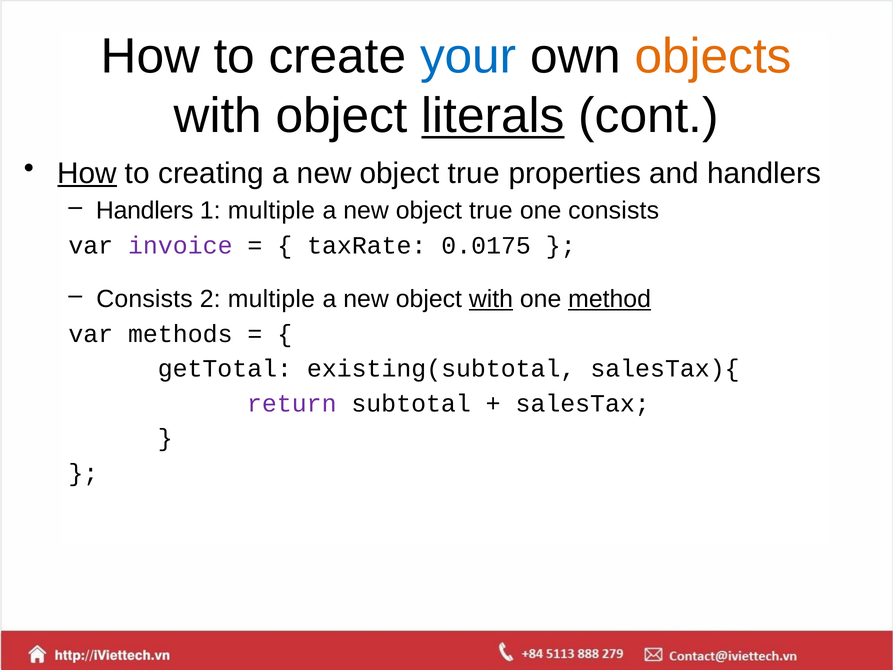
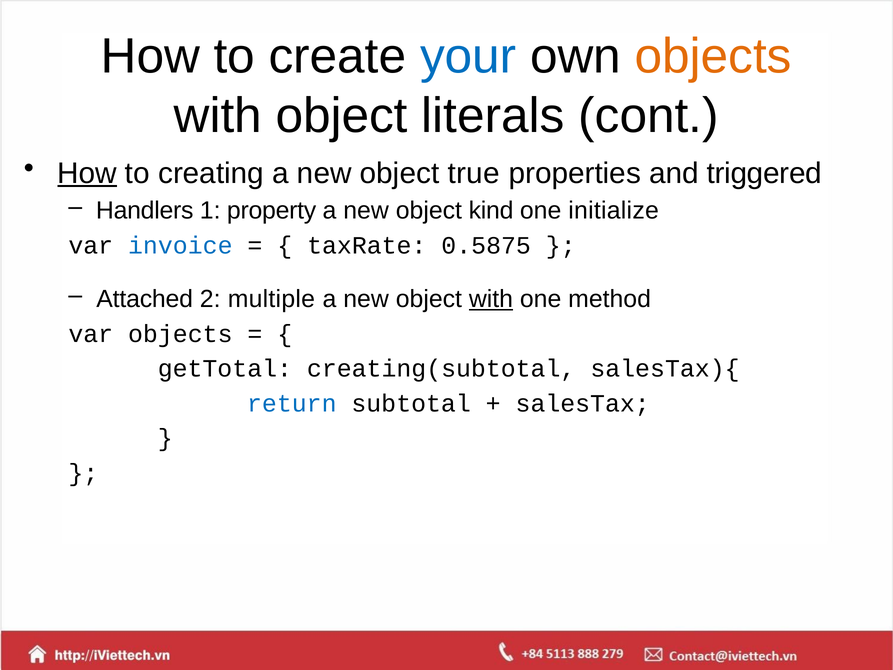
literals underline: present -> none
and handlers: handlers -> triggered
1 multiple: multiple -> property
true at (491, 211): true -> kind
one consists: consists -> initialize
invoice colour: purple -> blue
0.0175: 0.0175 -> 0.5875
Consists at (145, 299): Consists -> Attached
method underline: present -> none
var methods: methods -> objects
existing(subtotal: existing(subtotal -> creating(subtotal
return colour: purple -> blue
